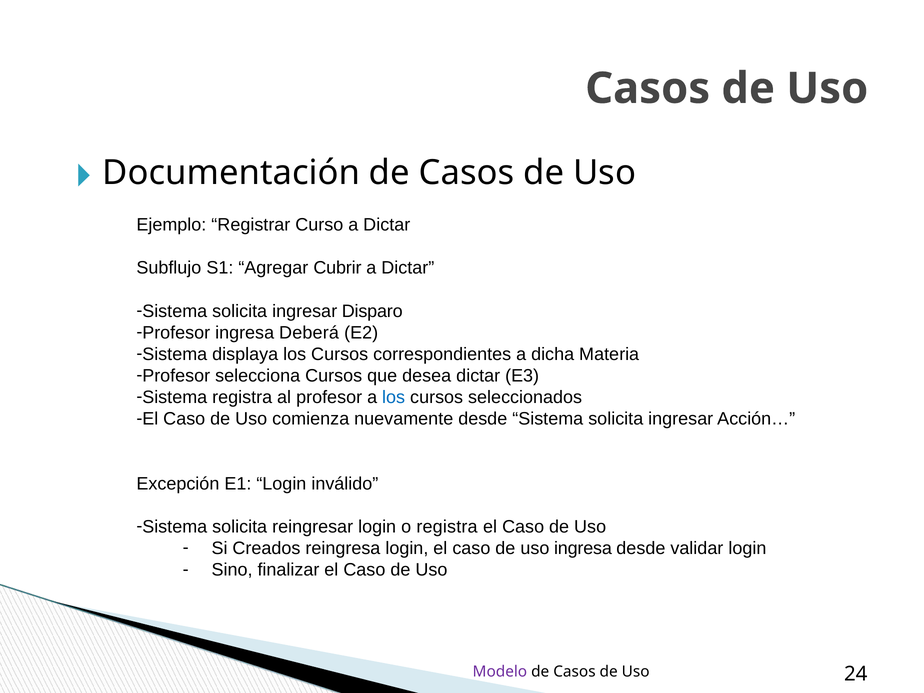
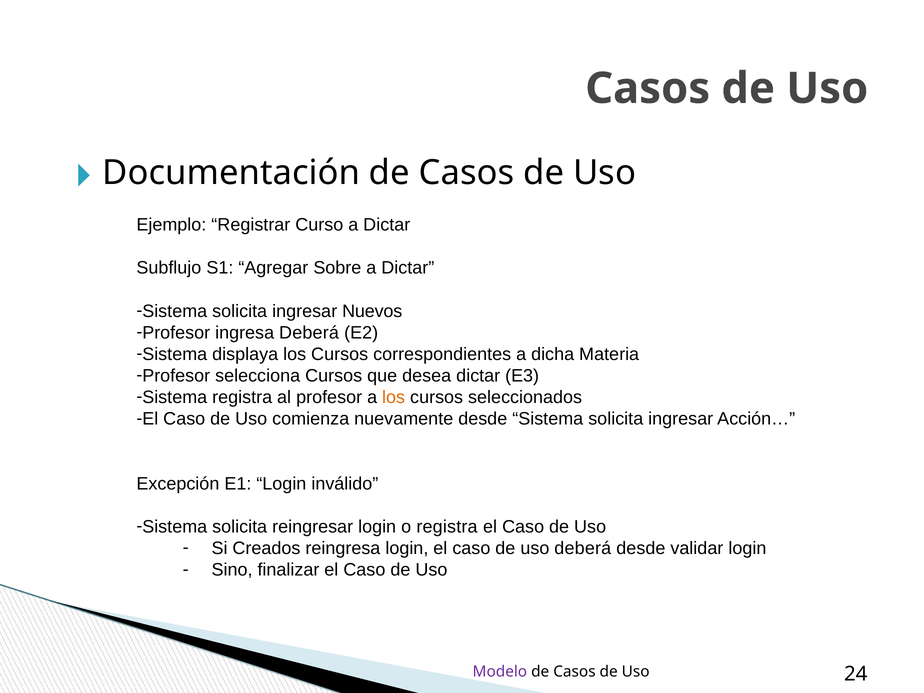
Cubrir: Cubrir -> Sobre
Disparo: Disparo -> Nuevos
los at (394, 397) colour: blue -> orange
uso ingresa: ingresa -> deberá
